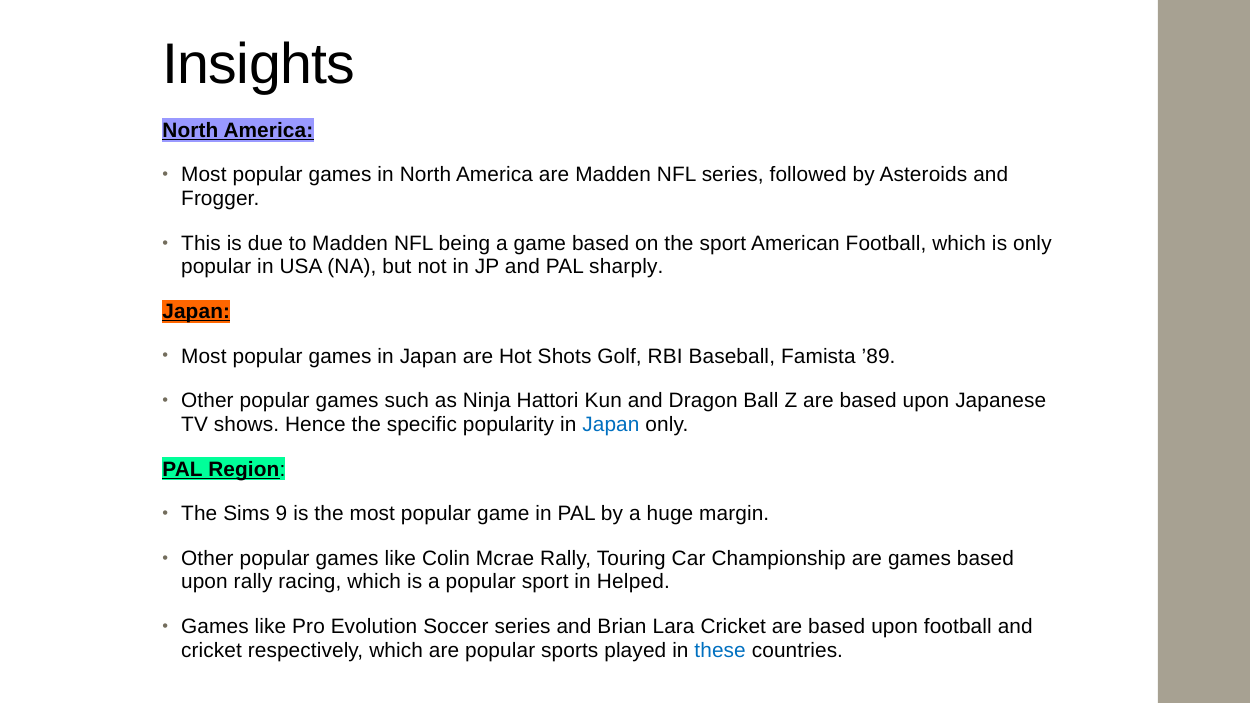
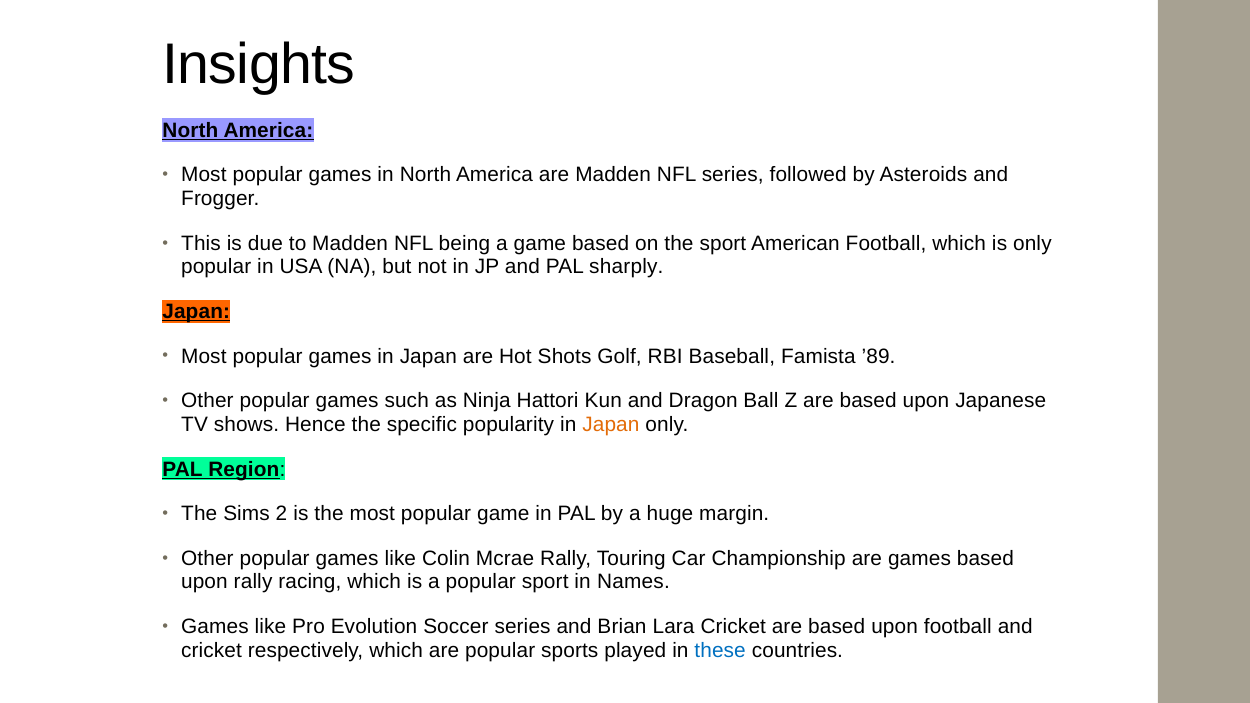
Japan at (611, 425) colour: blue -> orange
9: 9 -> 2
Helped: Helped -> Names
